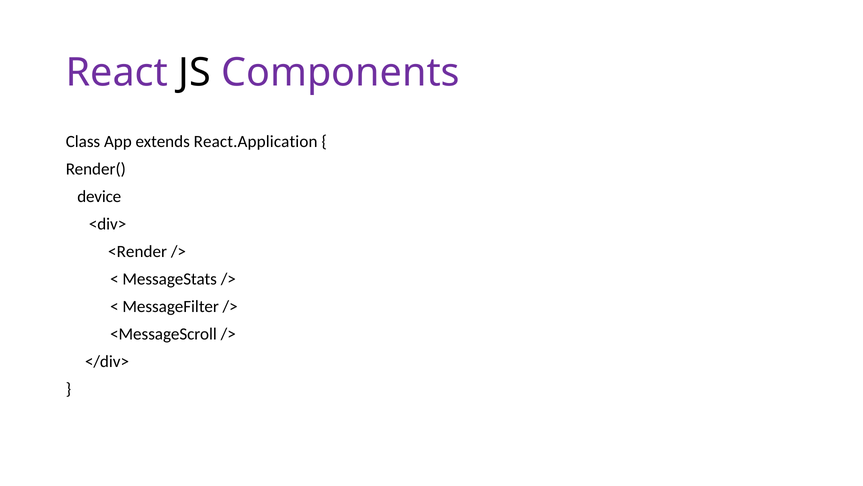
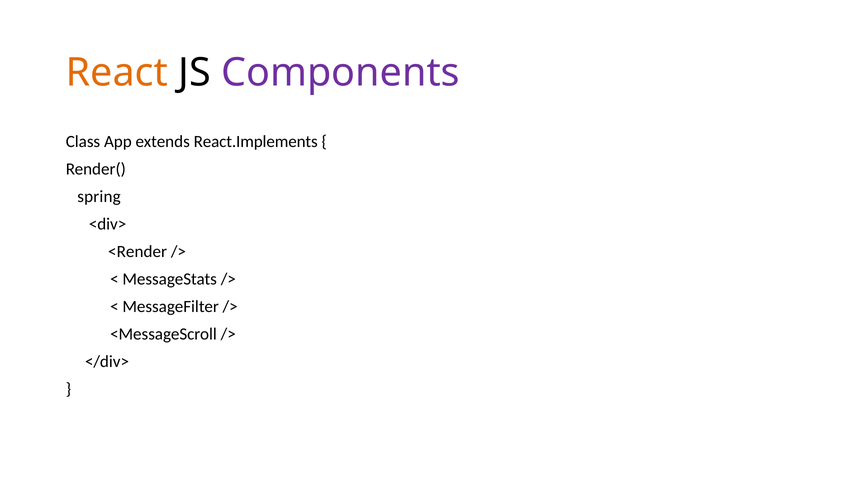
React colour: purple -> orange
React.Application: React.Application -> React.Implements
device: device -> spring
